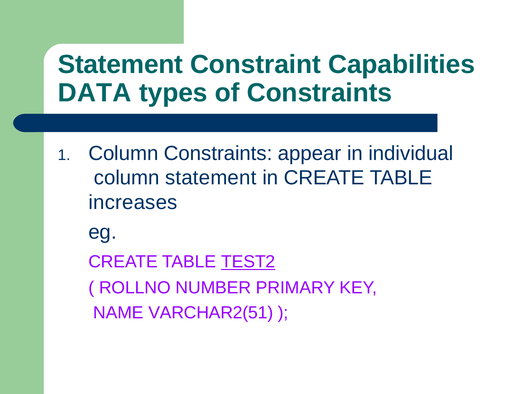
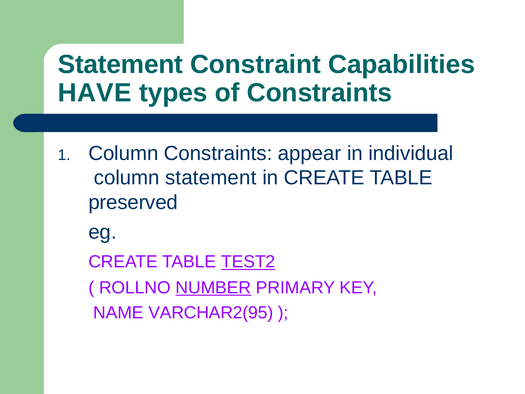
DATA: DATA -> HAVE
increases: increases -> preserved
NUMBER underline: none -> present
VARCHAR2(51: VARCHAR2(51 -> VARCHAR2(95
